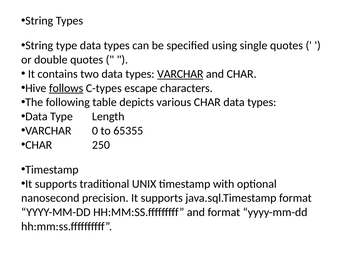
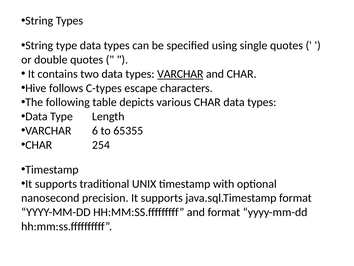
follows underline: present -> none
0: 0 -> 6
250: 250 -> 254
